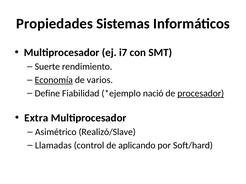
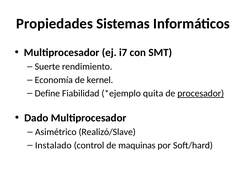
Economía underline: present -> none
varios: varios -> kernel
nació: nació -> quita
Extra: Extra -> Dado
Llamadas: Llamadas -> Instalado
aplicando: aplicando -> maquinas
